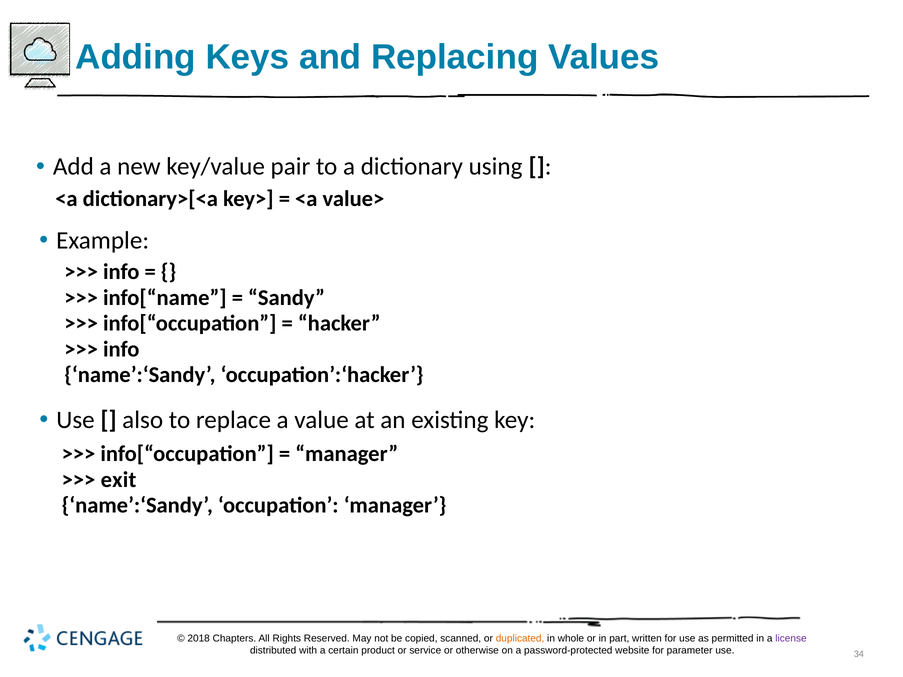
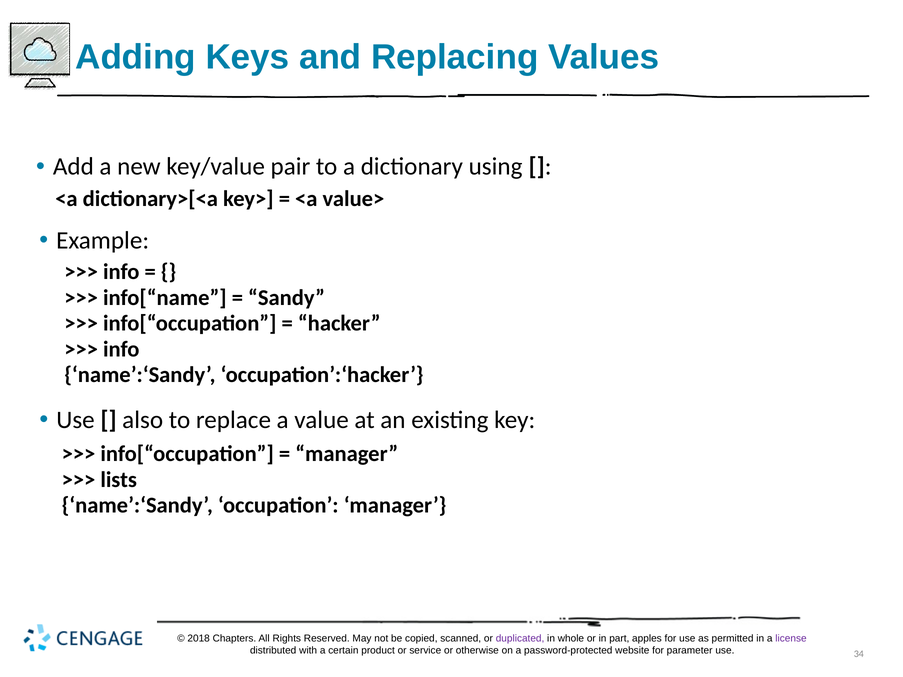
exit: exit -> lists
duplicated colour: orange -> purple
written: written -> apples
